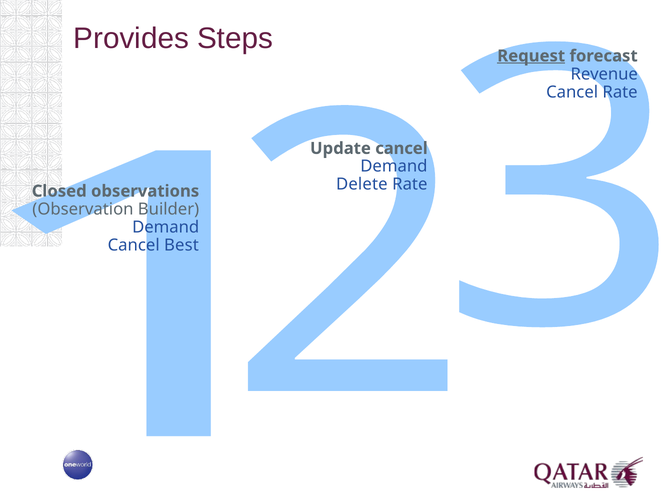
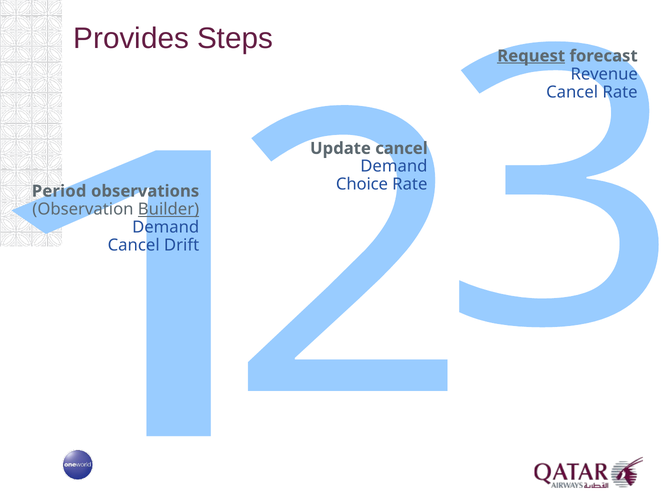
Delete: Delete -> Choice
Closed: Closed -> Period
Builder underline: none -> present
Best: Best -> Drift
